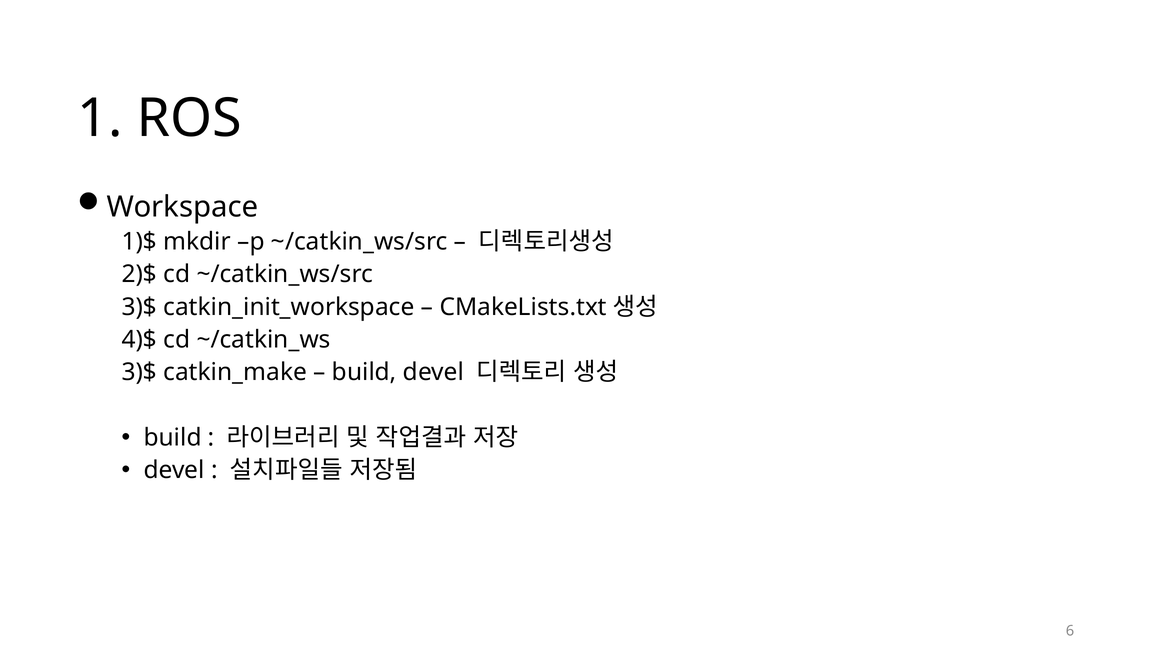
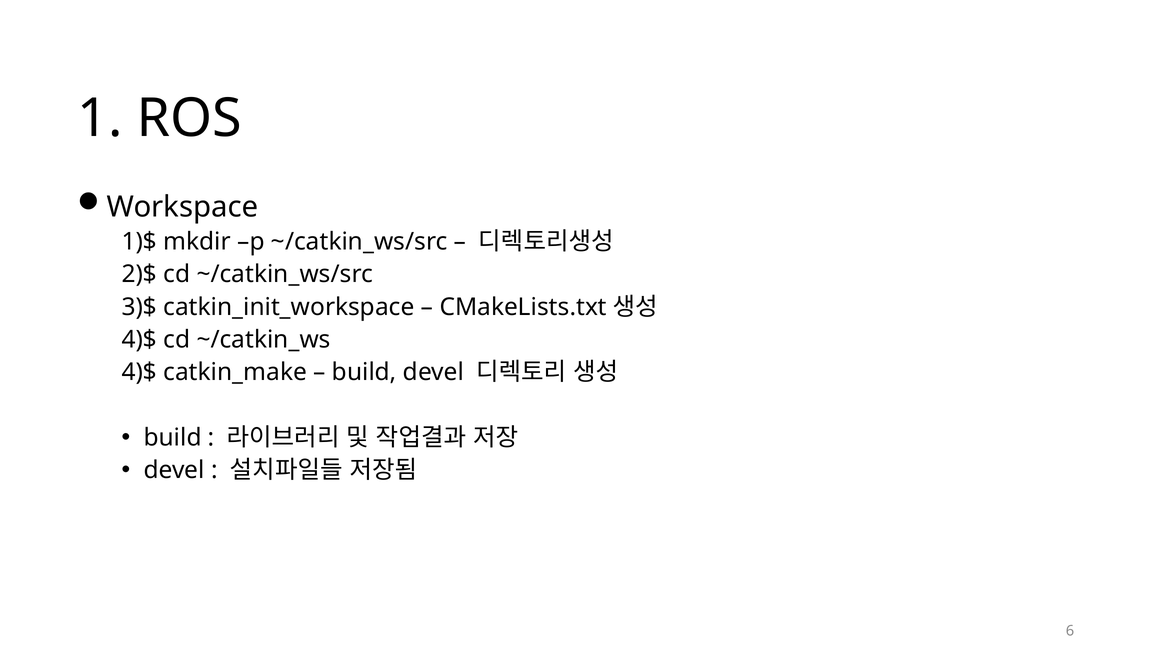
3)$ at (139, 372): 3)$ -> 4)$
